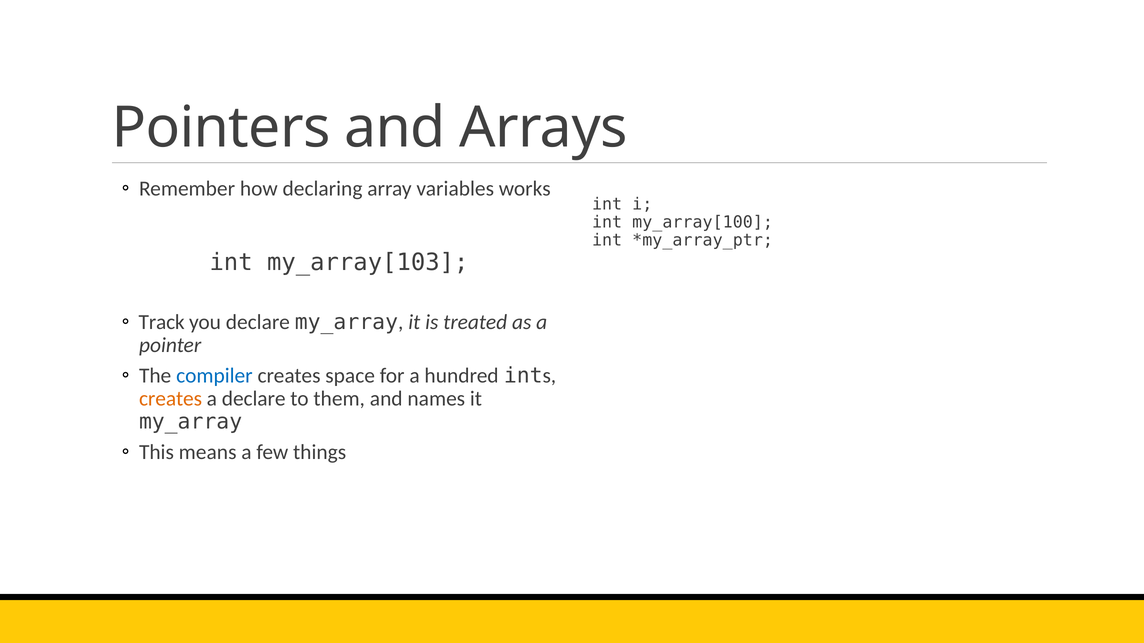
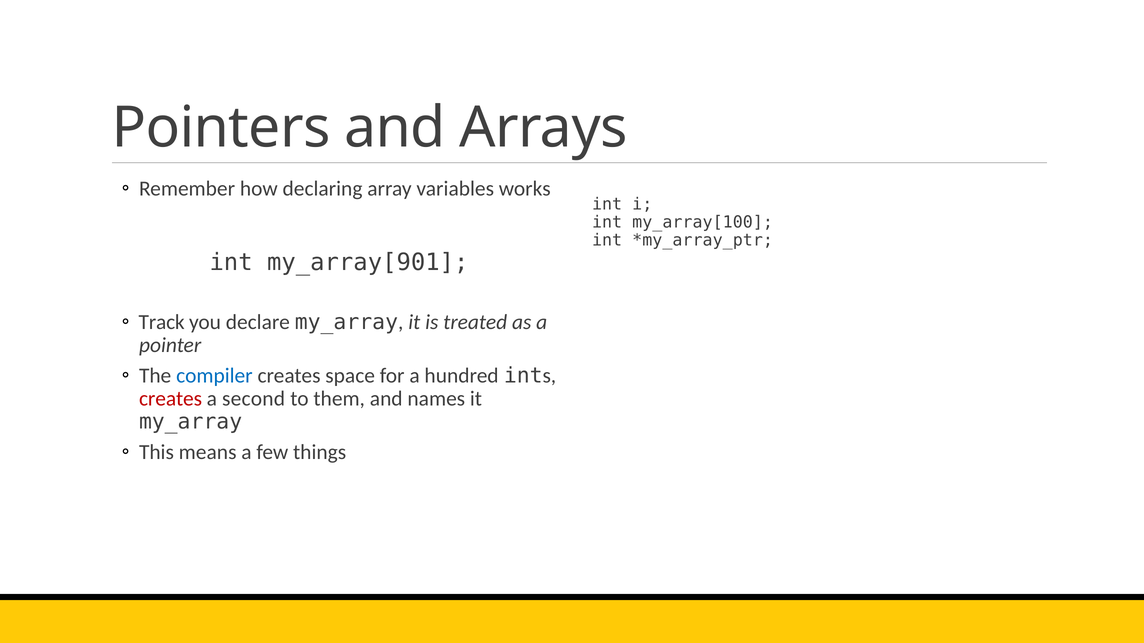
my_array[103: my_array[103 -> my_array[901
creates at (171, 399) colour: orange -> red
a declare: declare -> second
